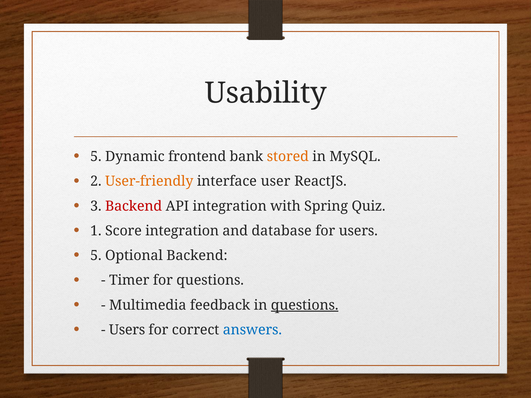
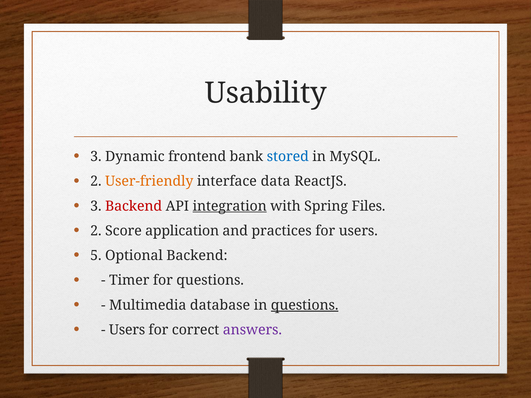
5 at (96, 157): 5 -> 3
stored colour: orange -> blue
user: user -> data
integration at (230, 206) underline: none -> present
Quiz: Quiz -> Files
1 at (96, 231): 1 -> 2
Score integration: integration -> application
database: database -> practices
feedback: feedback -> database
answers colour: blue -> purple
